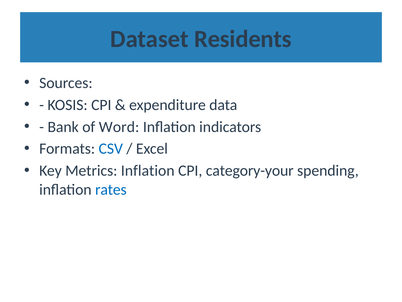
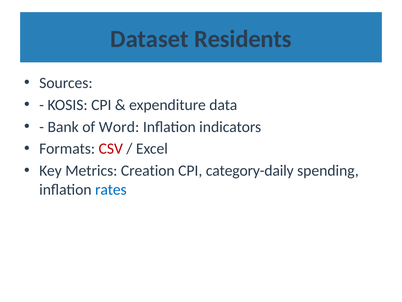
CSV colour: blue -> red
Metrics Inflation: Inflation -> Creation
category-your: category-your -> category-daily
